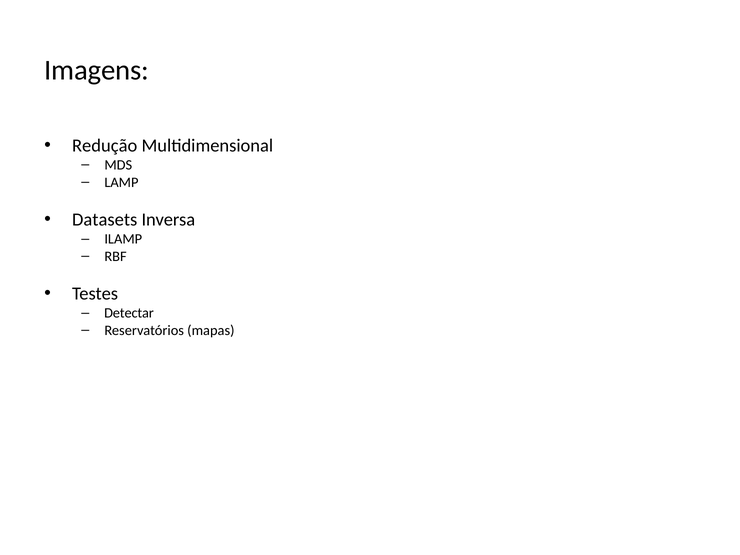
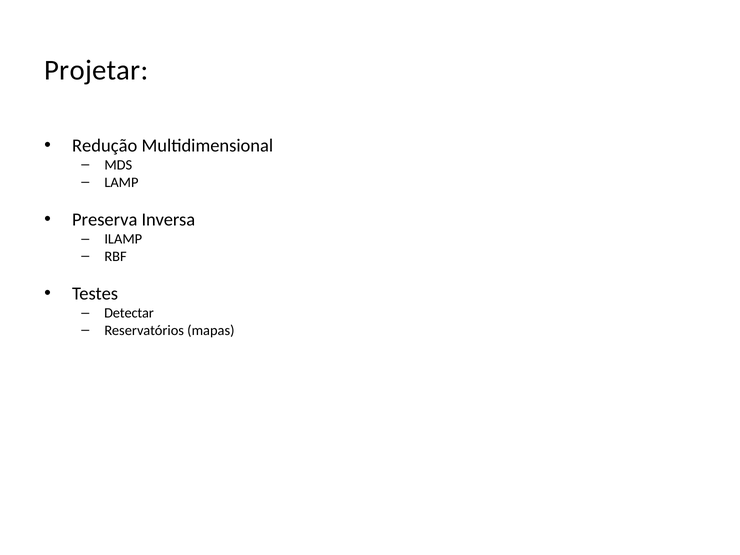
Imagens: Imagens -> Projetar
Datasets: Datasets -> Preserva
